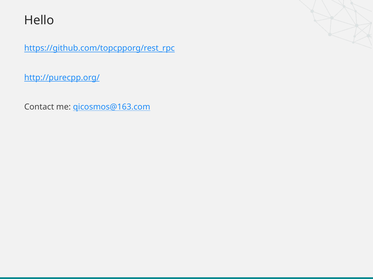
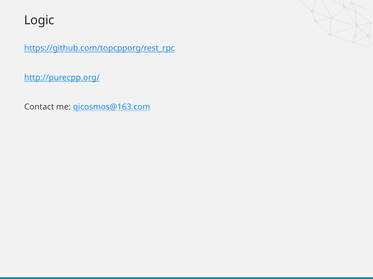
Hello: Hello -> Logic
